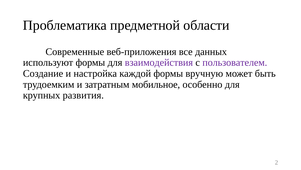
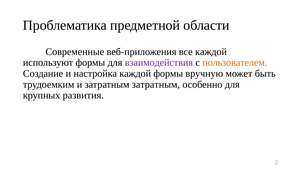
все данных: данных -> каждой
пользователем colour: purple -> orange
затратным мобильное: мобильное -> затратным
